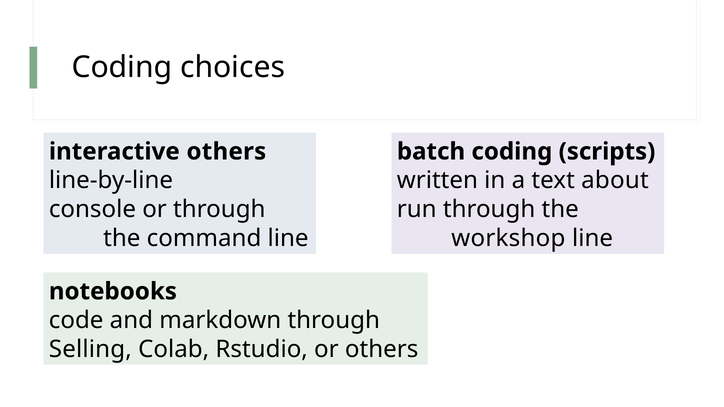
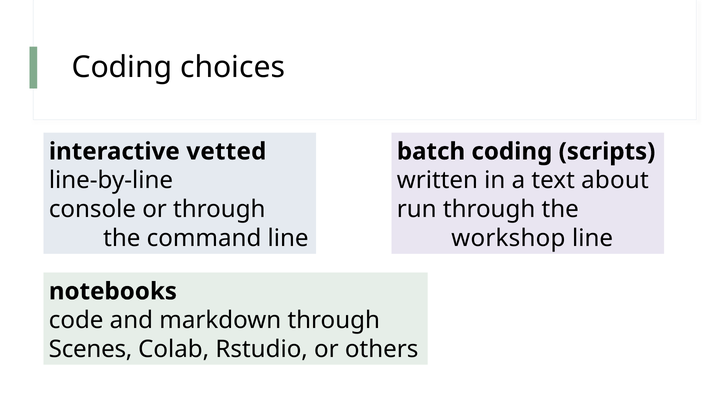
interactive others: others -> vetted
Selling: Selling -> Scenes
